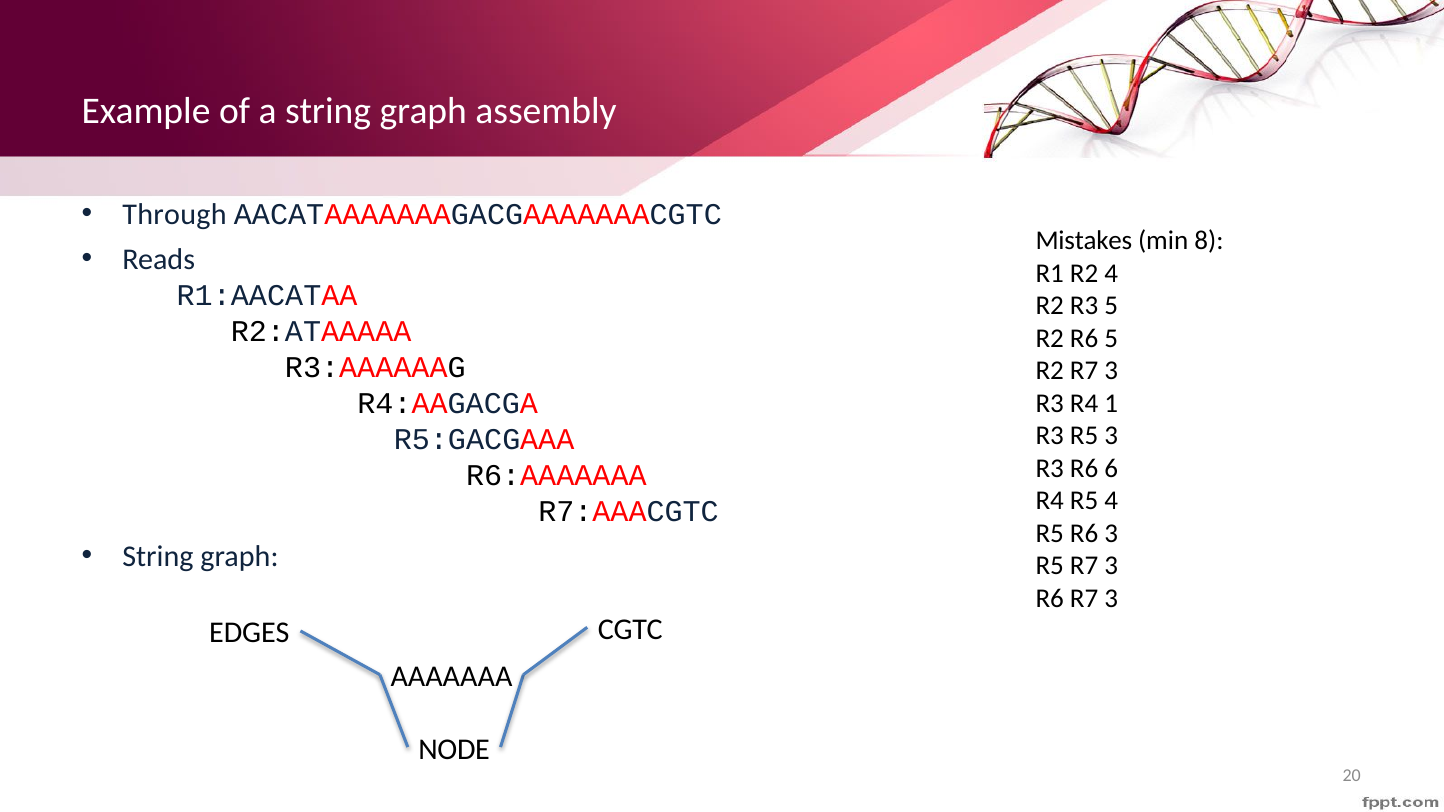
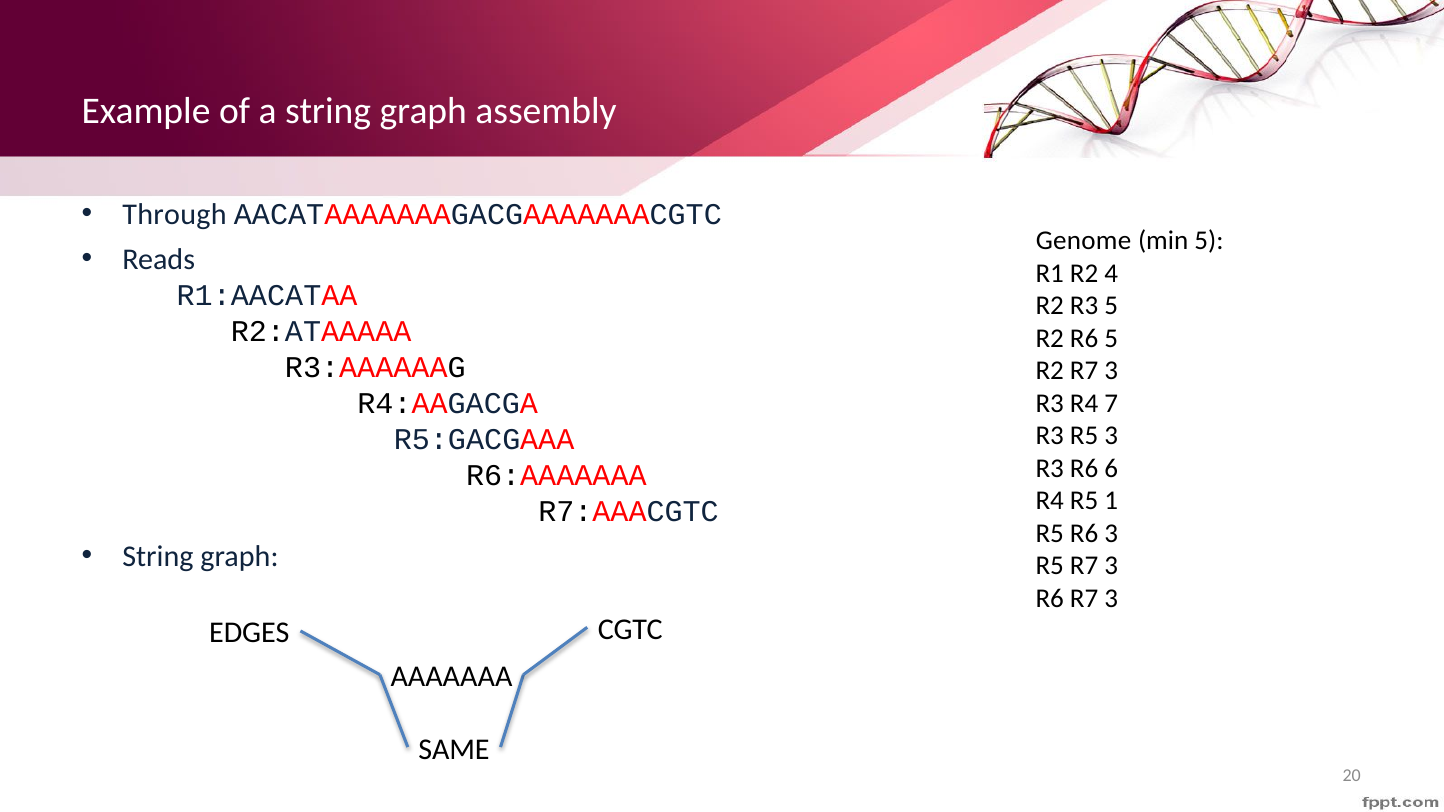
Mistakes: Mistakes -> Genome
min 8: 8 -> 5
1: 1 -> 7
R5 4: 4 -> 1
NODE: NODE -> SAME
